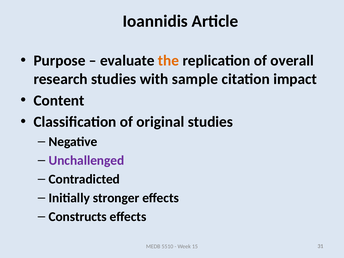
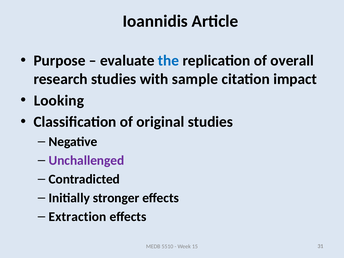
the colour: orange -> blue
Content: Content -> Looking
Constructs: Constructs -> Extraction
